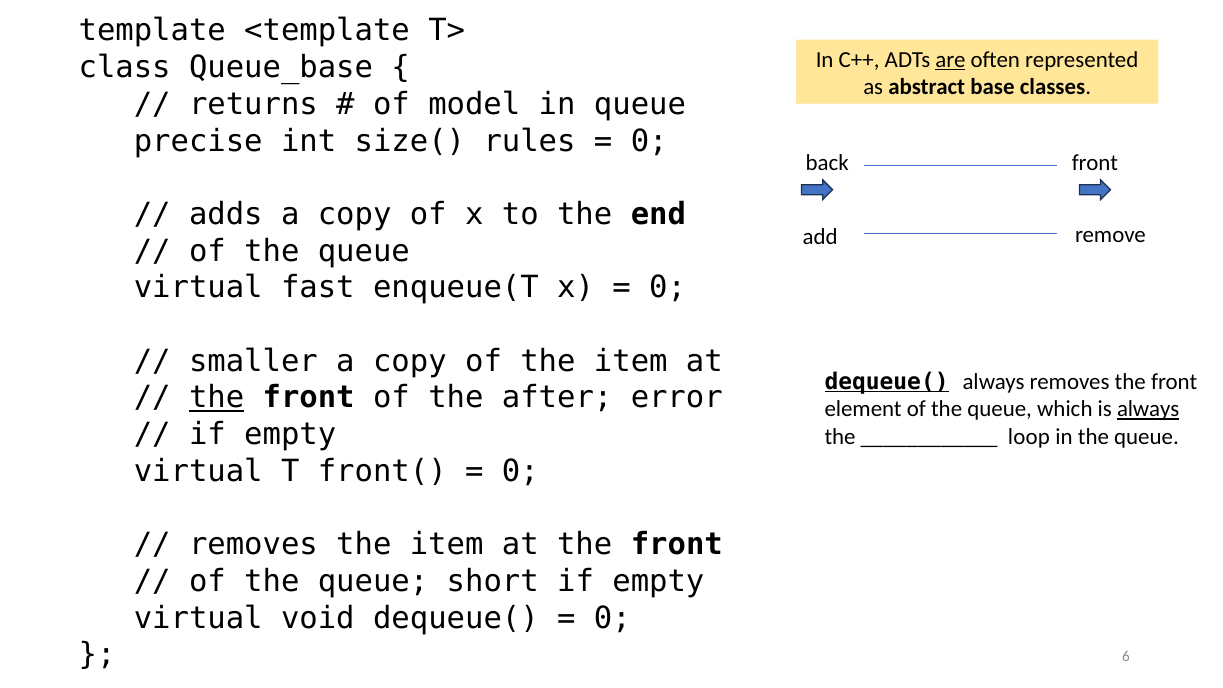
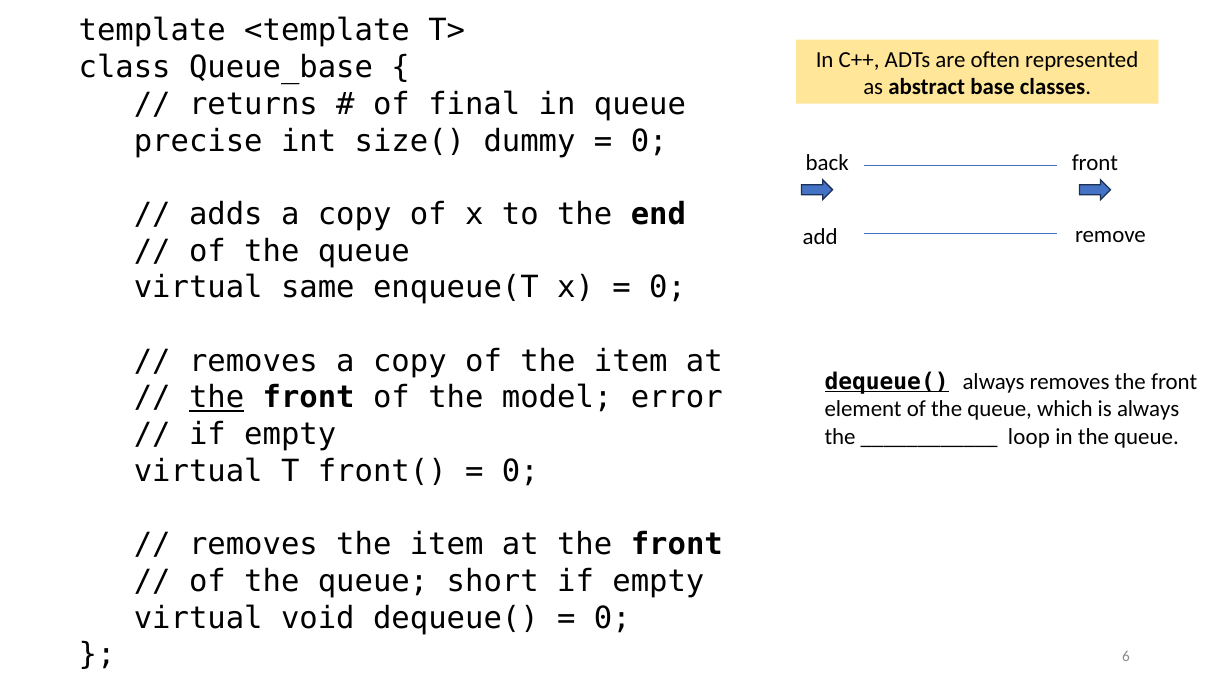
are underline: present -> none
model: model -> final
rules: rules -> dummy
fast: fast -> same
smaller at (253, 361): smaller -> removes
after: after -> model
always at (1148, 409) underline: present -> none
